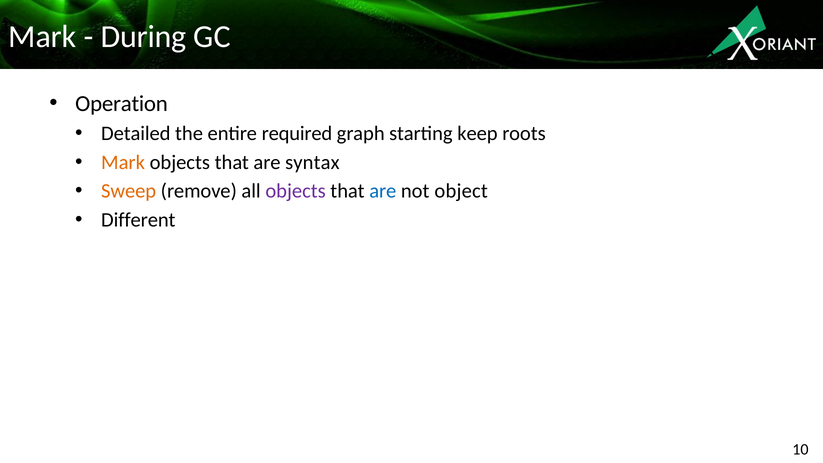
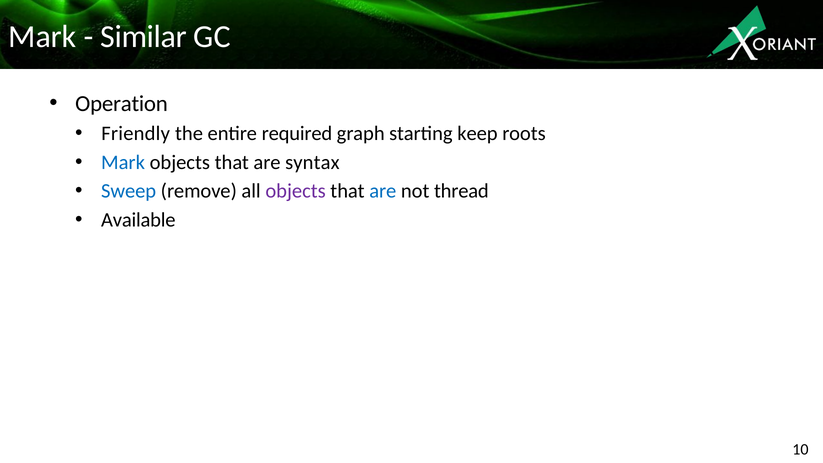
During: During -> Similar
Detailed: Detailed -> Friendly
Mark at (123, 162) colour: orange -> blue
Sweep colour: orange -> blue
object: object -> thread
Different: Different -> Available
